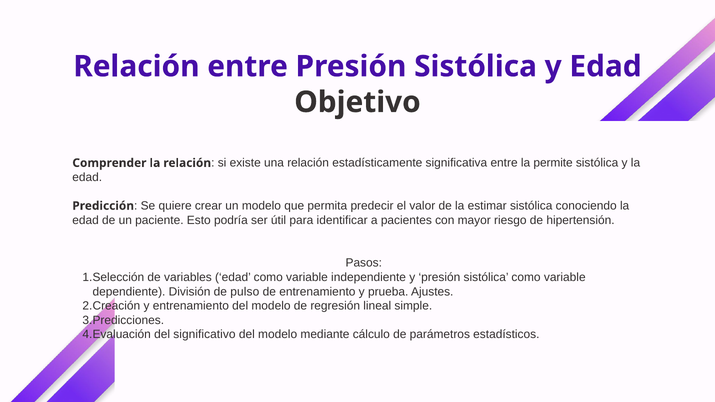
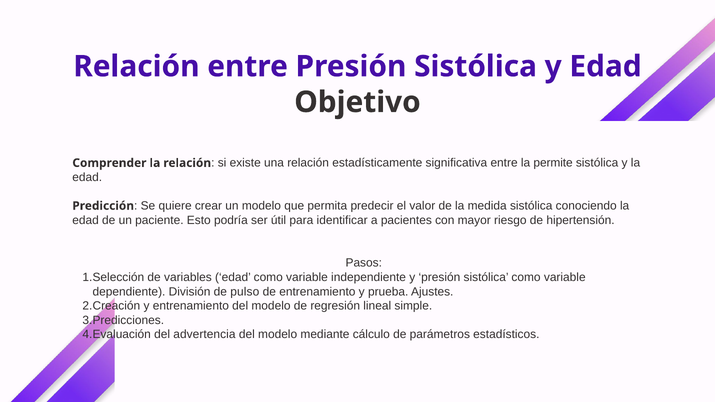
estimar: estimar -> medida
significativo: significativo -> advertencia
